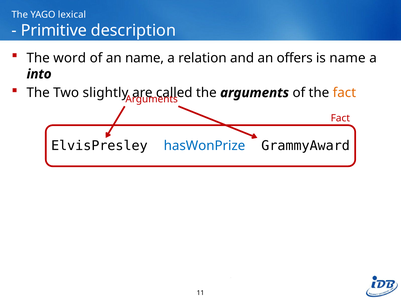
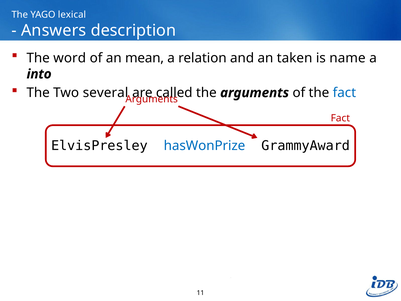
Primitive: Primitive -> Answers
an name: name -> mean
offers: offers -> taken
slightly: slightly -> several
fact at (344, 93) colour: orange -> blue
